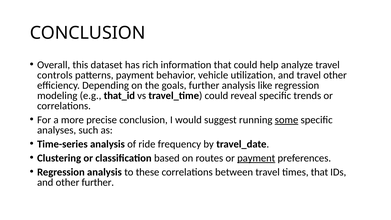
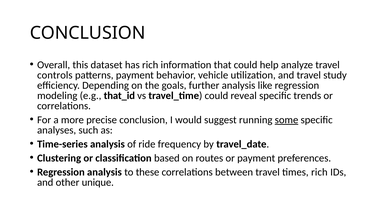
travel other: other -> study
payment at (256, 158) underline: present -> none
times that: that -> rich
other further: further -> unique
